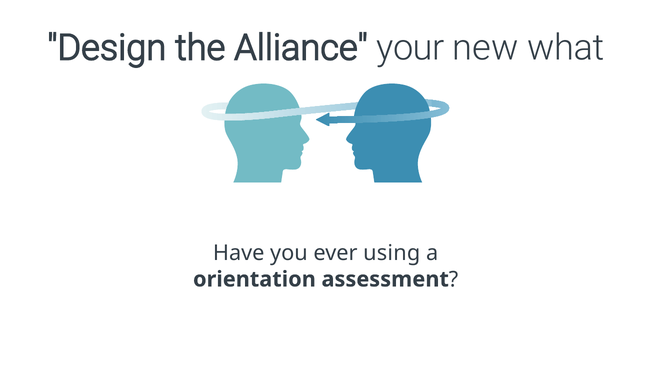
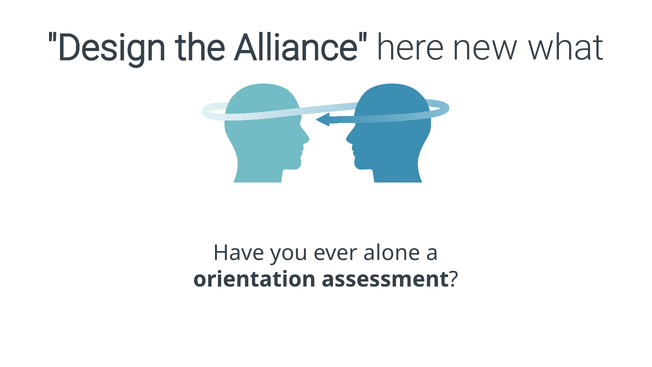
your: your -> here
using: using -> alone
